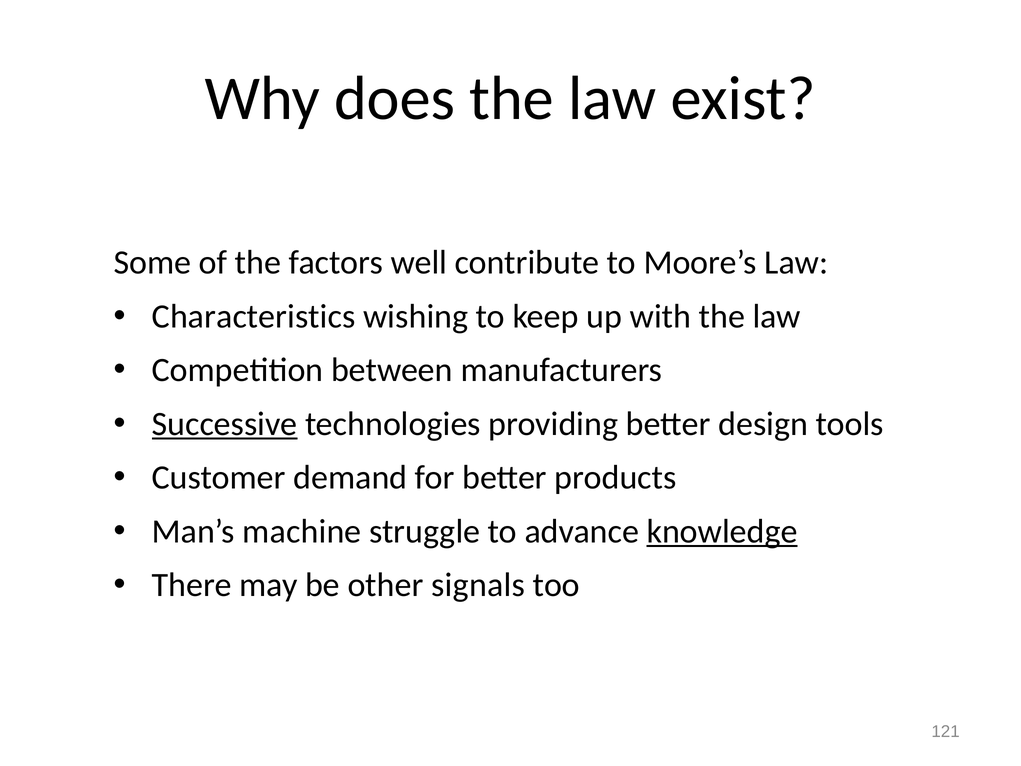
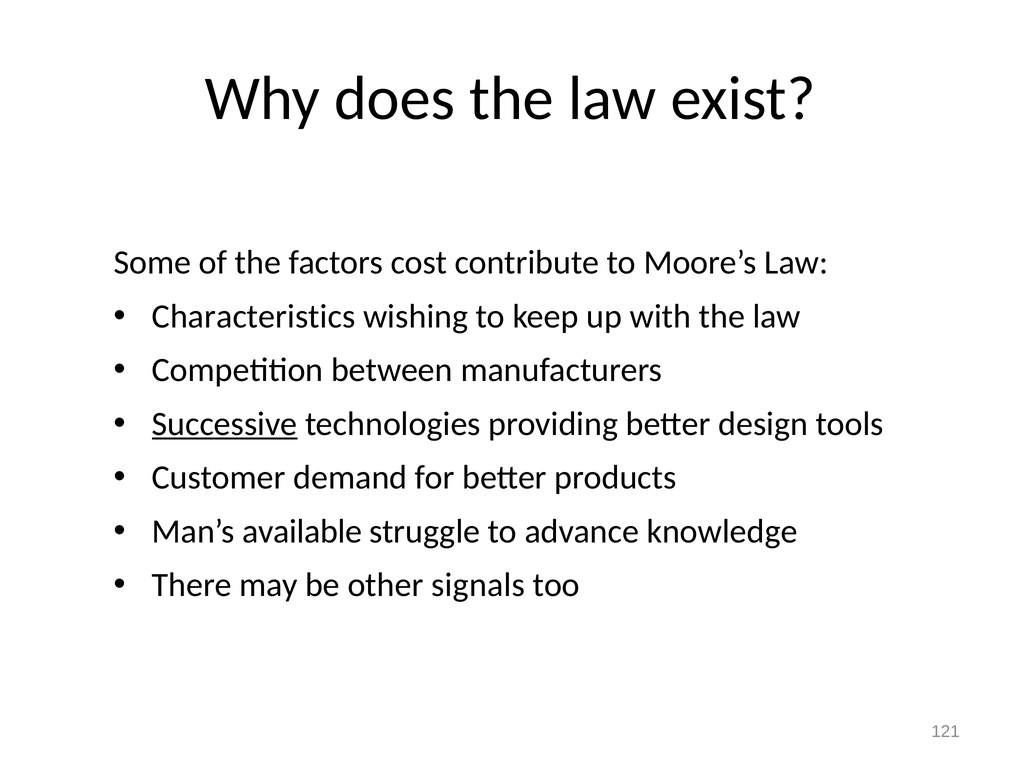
well: well -> cost
machine: machine -> available
knowledge underline: present -> none
